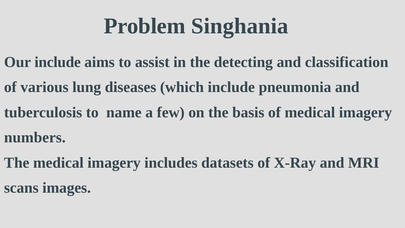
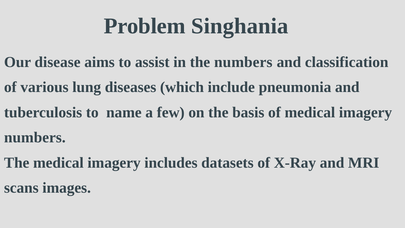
Our include: include -> disease
the detecting: detecting -> numbers
